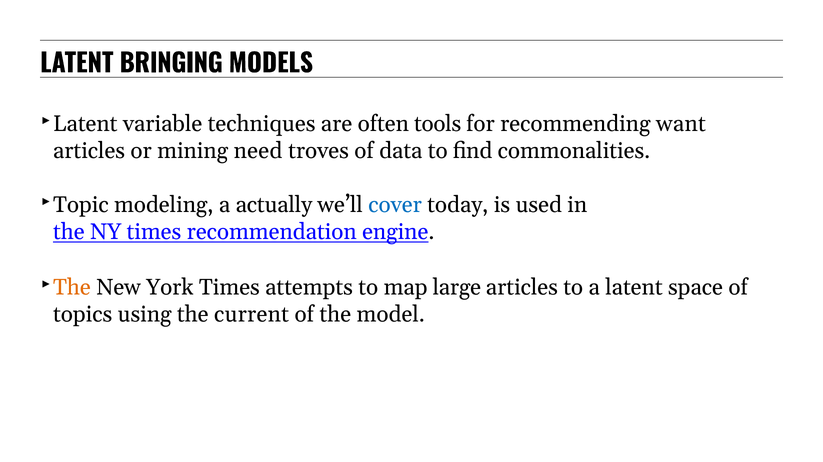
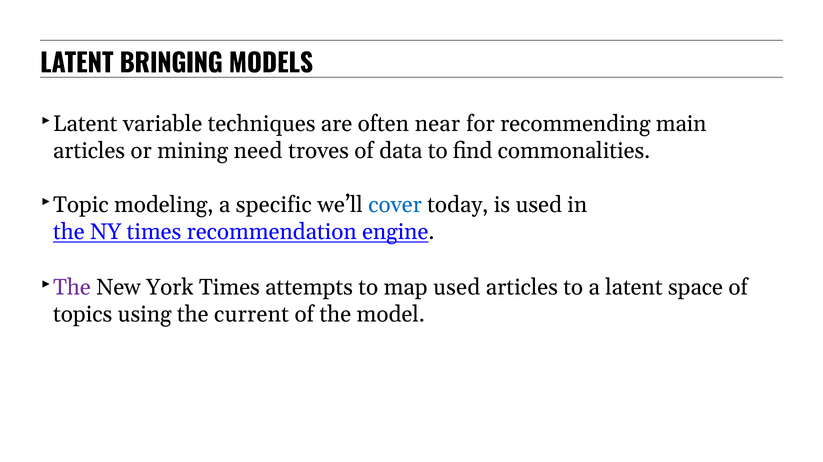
tools: tools -> near
want: want -> main
actually: actually -> specific
The at (72, 288) colour: orange -> purple
map large: large -> used
